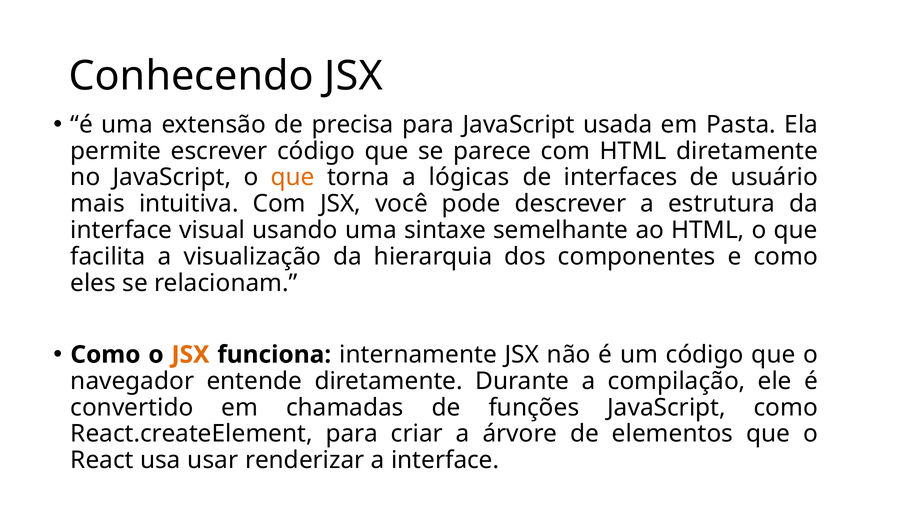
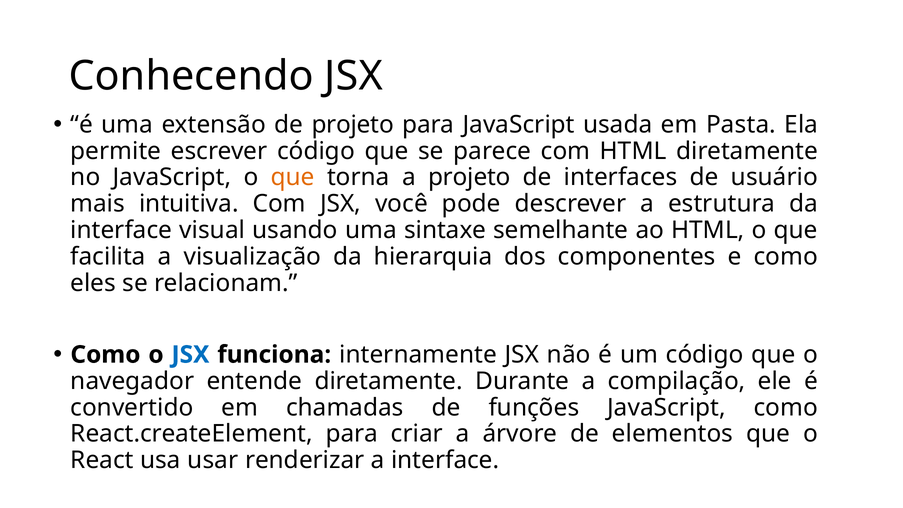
de precisa: precisa -> projeto
a lógicas: lógicas -> projeto
JSX at (190, 355) colour: orange -> blue
